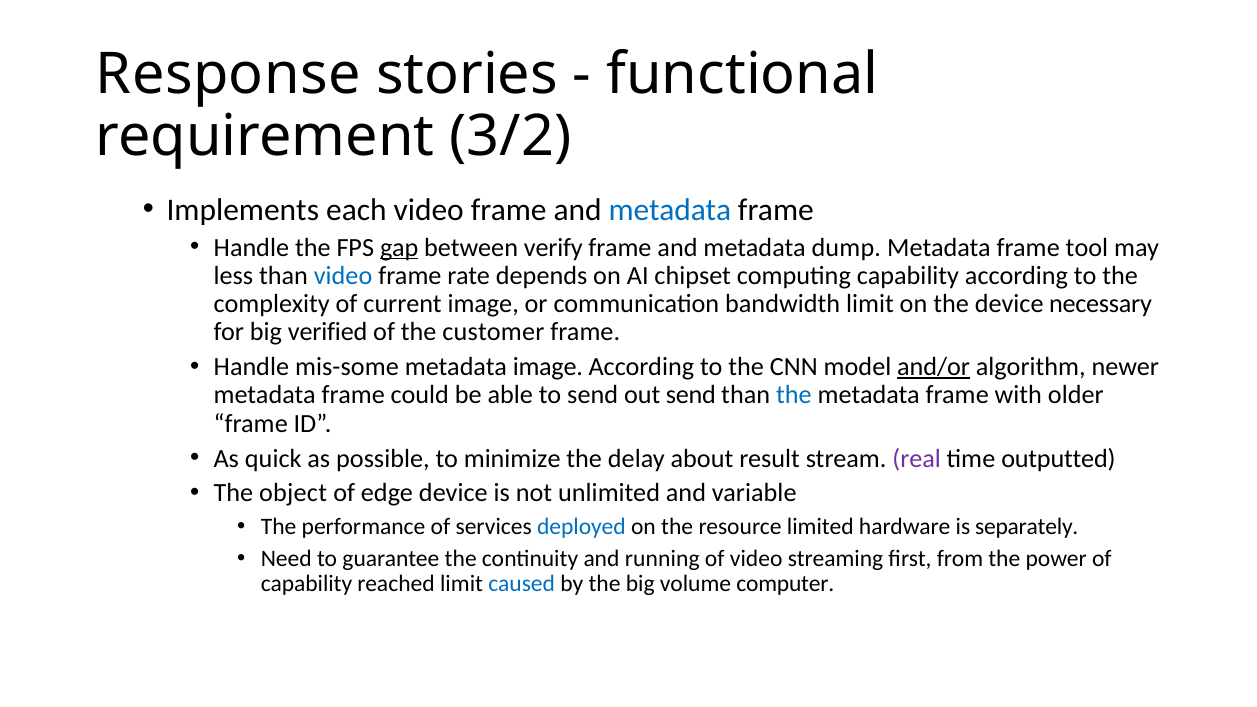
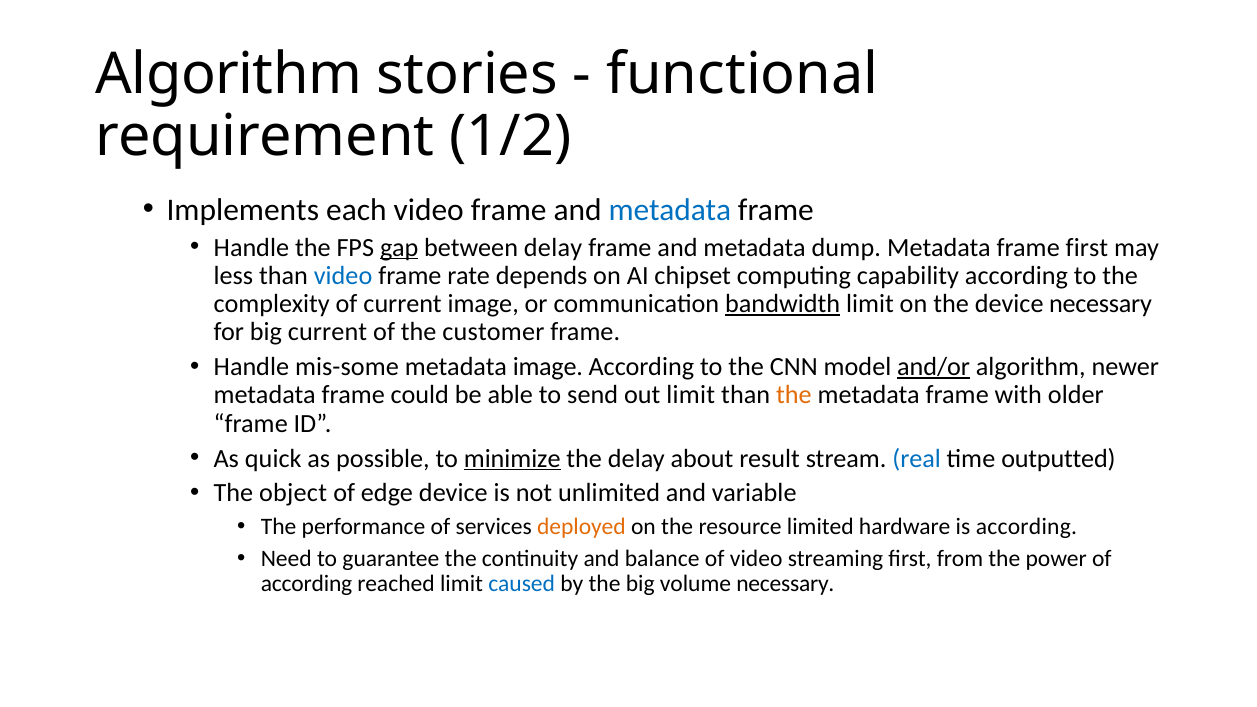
Response at (228, 74): Response -> Algorithm
3/2: 3/2 -> 1/2
between verify: verify -> delay
frame tool: tool -> first
bandwidth underline: none -> present
big verified: verified -> current
out send: send -> limit
the at (794, 395) colour: blue -> orange
minimize underline: none -> present
real colour: purple -> blue
deployed colour: blue -> orange
is separately: separately -> according
running: running -> balance
capability at (306, 584): capability -> according
volume computer: computer -> necessary
